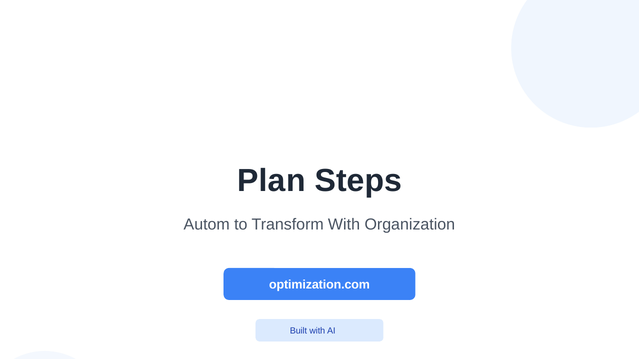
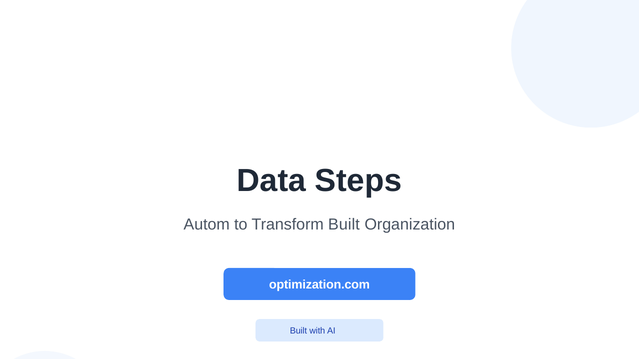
Plan: Plan -> Data
Transform With: With -> Built
